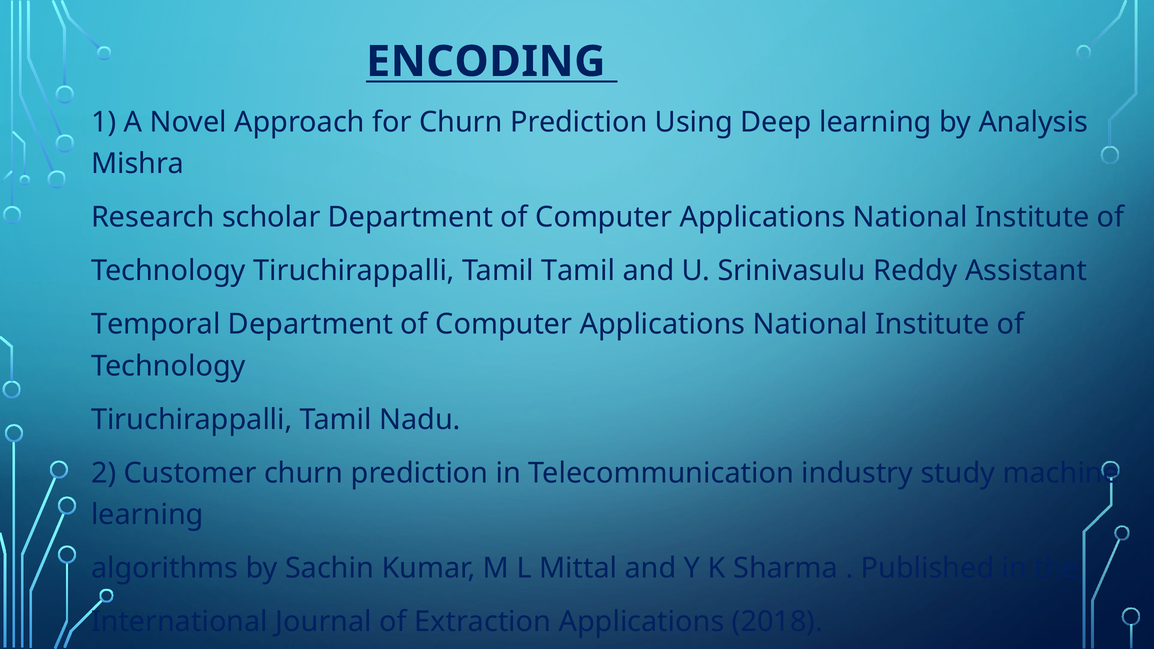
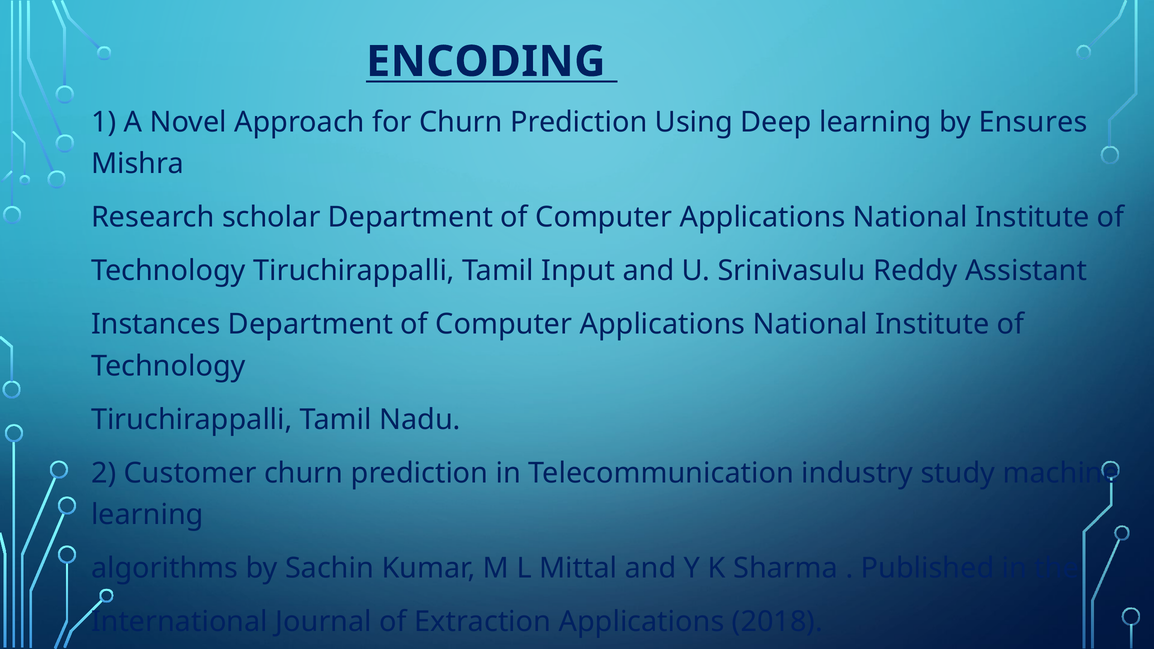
Analysis: Analysis -> Ensures
Tamil Tamil: Tamil -> Input
Temporal: Temporal -> Instances
